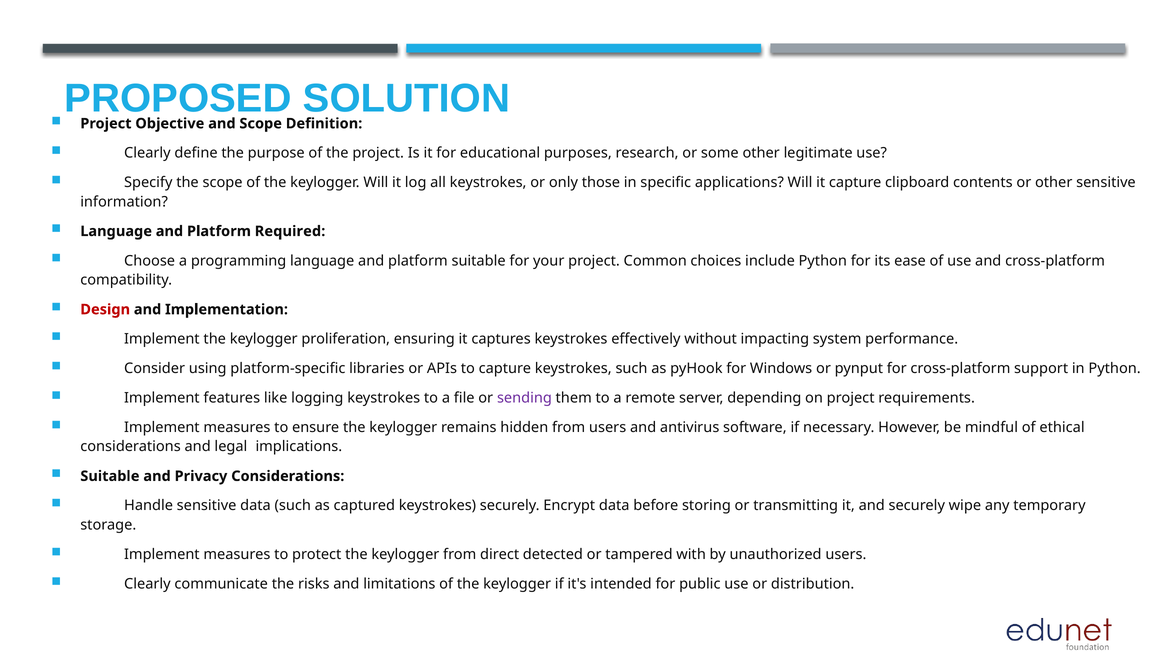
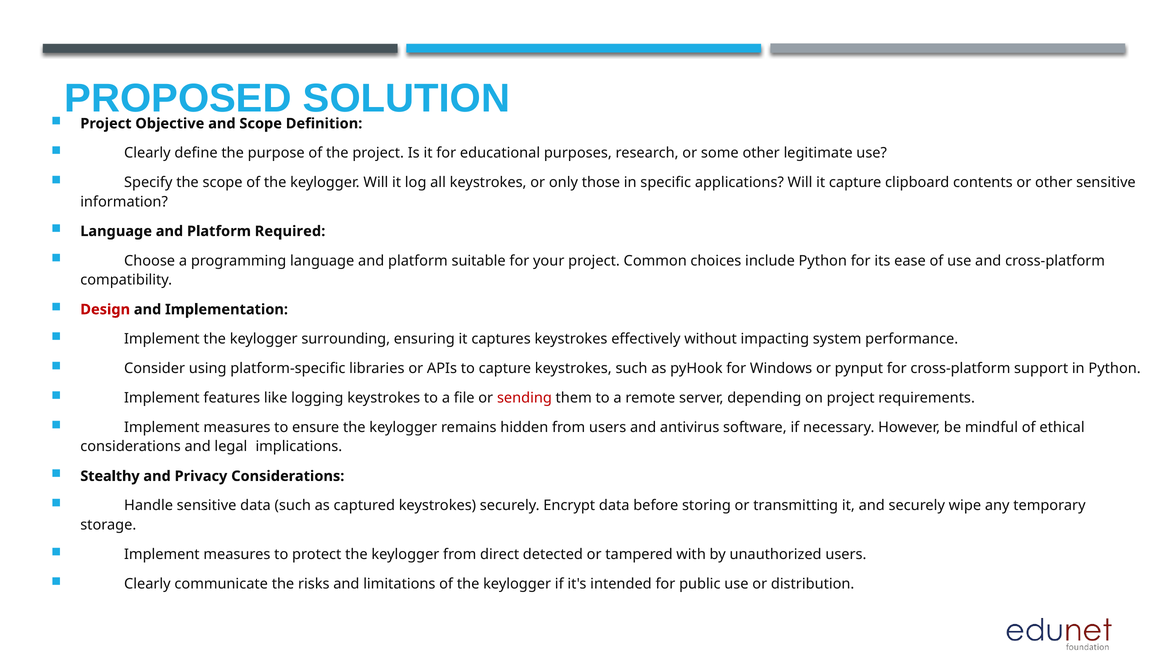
proliferation: proliferation -> surrounding
sending colour: purple -> red
Suitable at (110, 476): Suitable -> Stealthy
